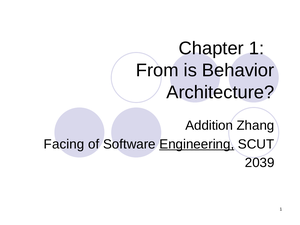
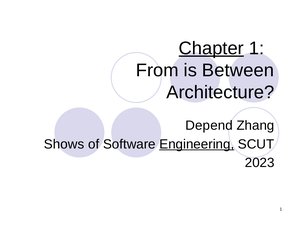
Chapter underline: none -> present
Behavior: Behavior -> Between
Addition: Addition -> Depend
Facing: Facing -> Shows
2039: 2039 -> 2023
